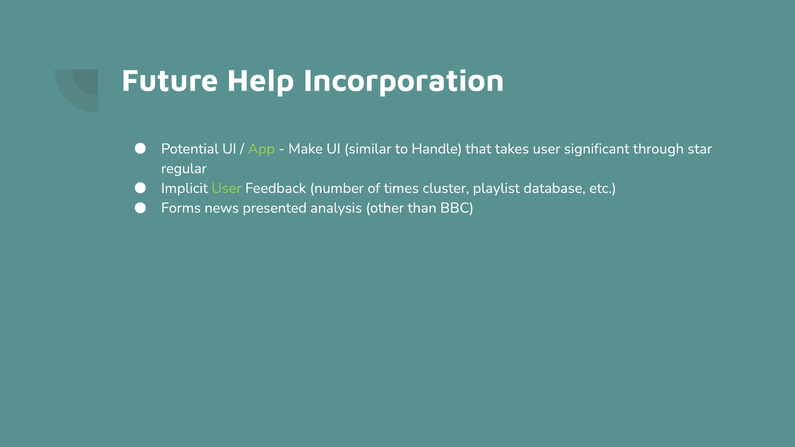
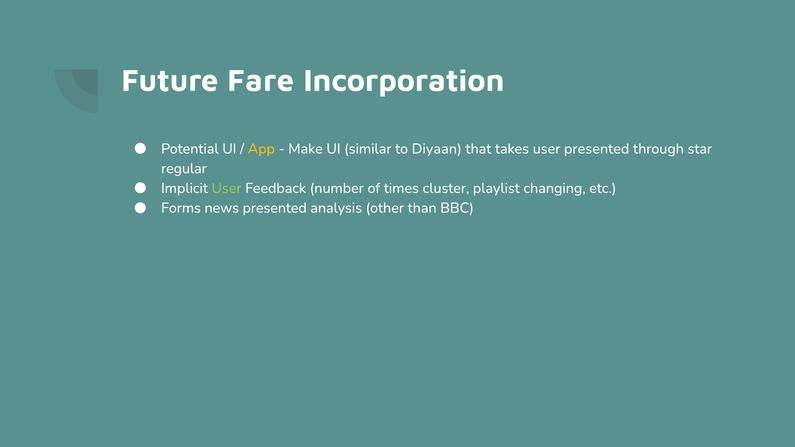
Help: Help -> Fare
App colour: light green -> yellow
Handle: Handle -> Diyaan
user significant: significant -> presented
database: database -> changing
